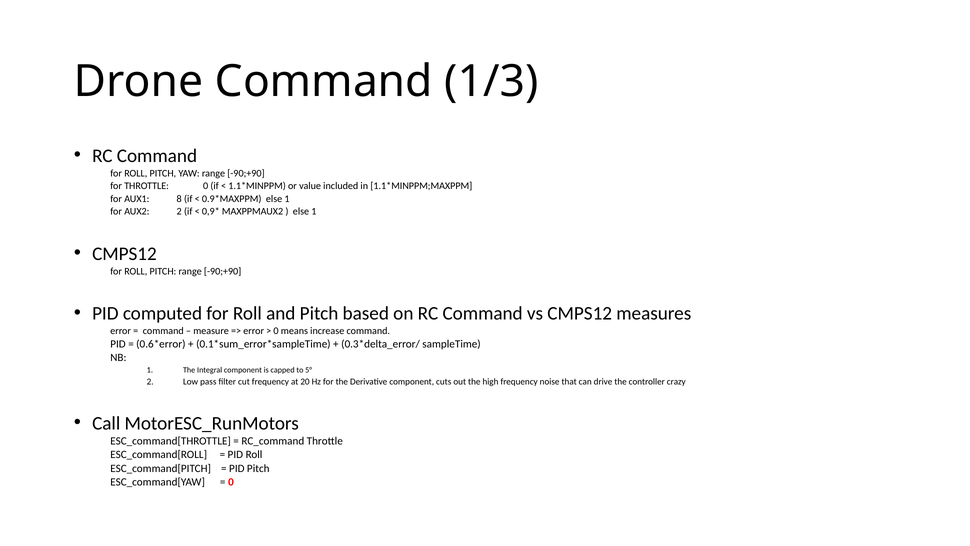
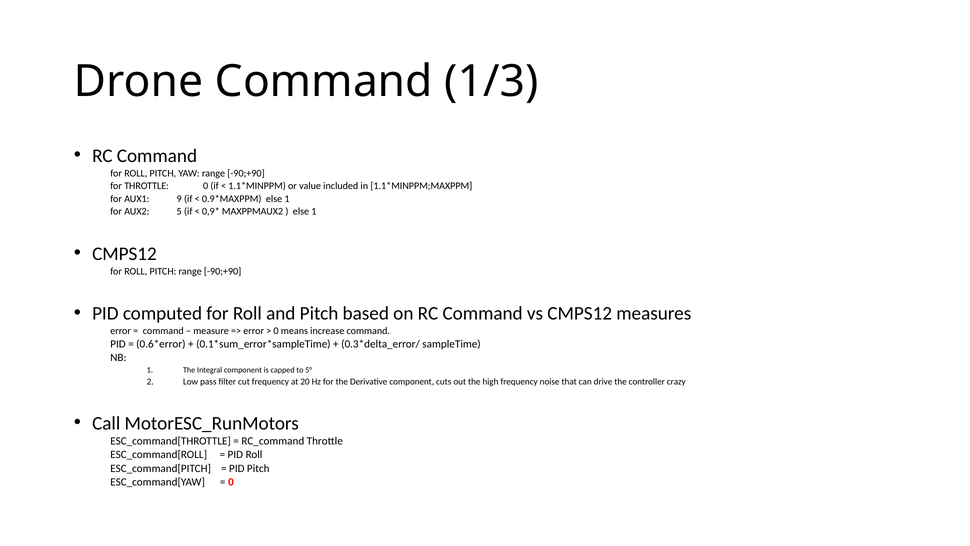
8: 8 -> 9
AUX2 2: 2 -> 5
